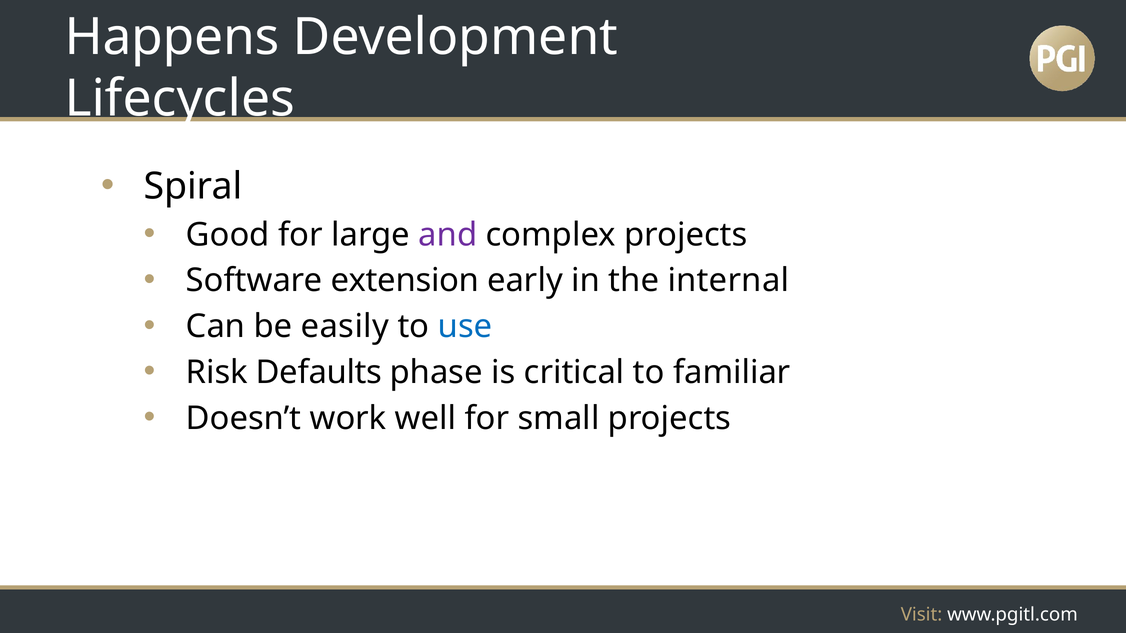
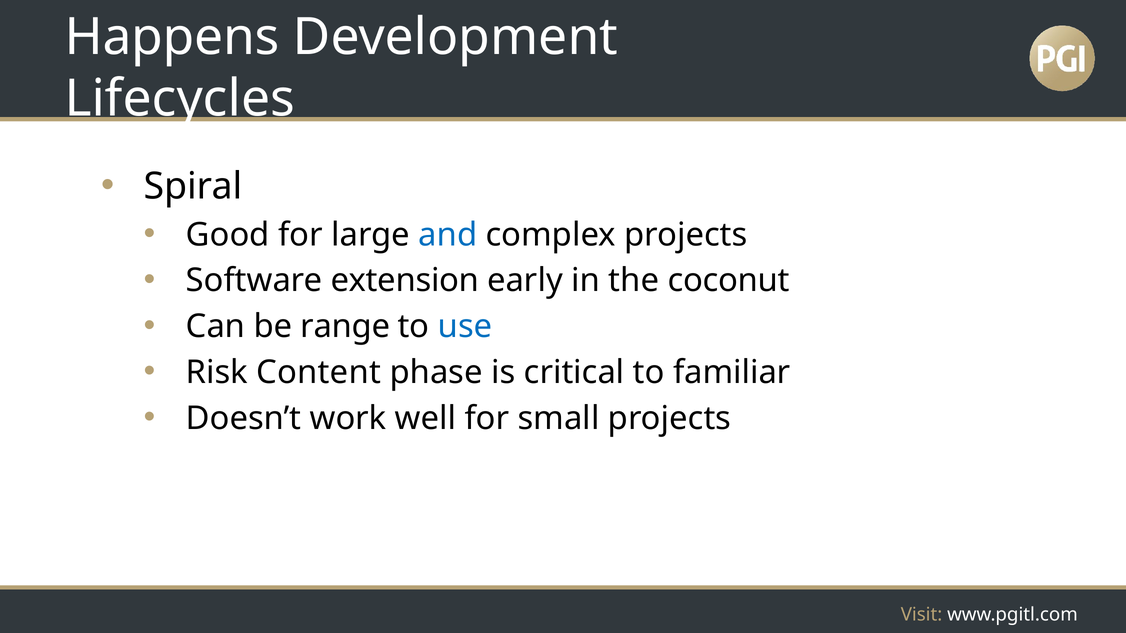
and colour: purple -> blue
internal: internal -> coconut
easily: easily -> range
Defaults: Defaults -> Content
